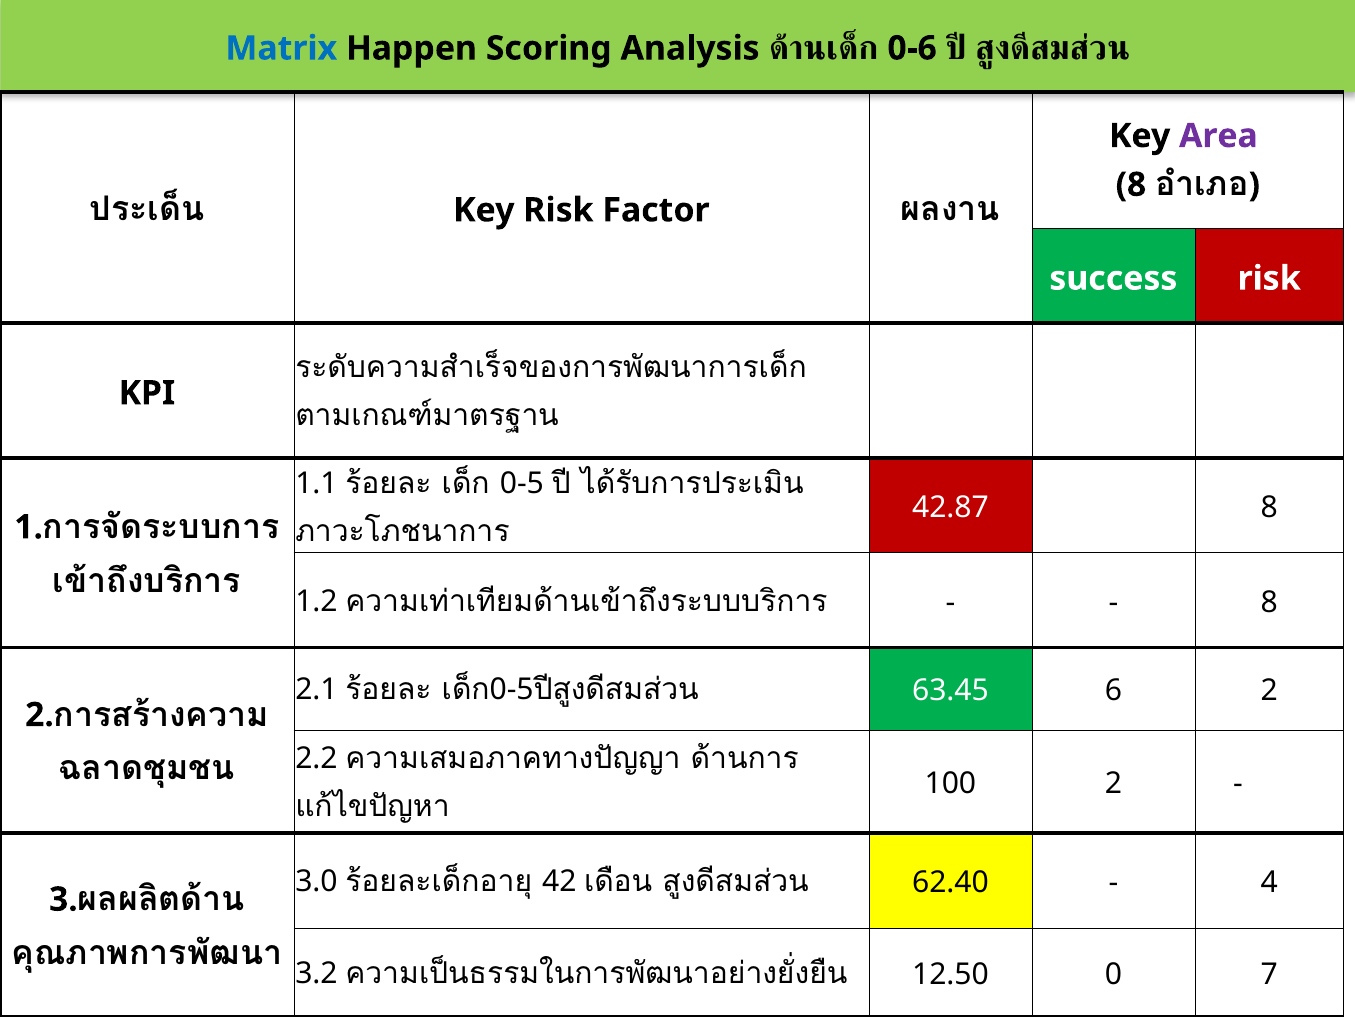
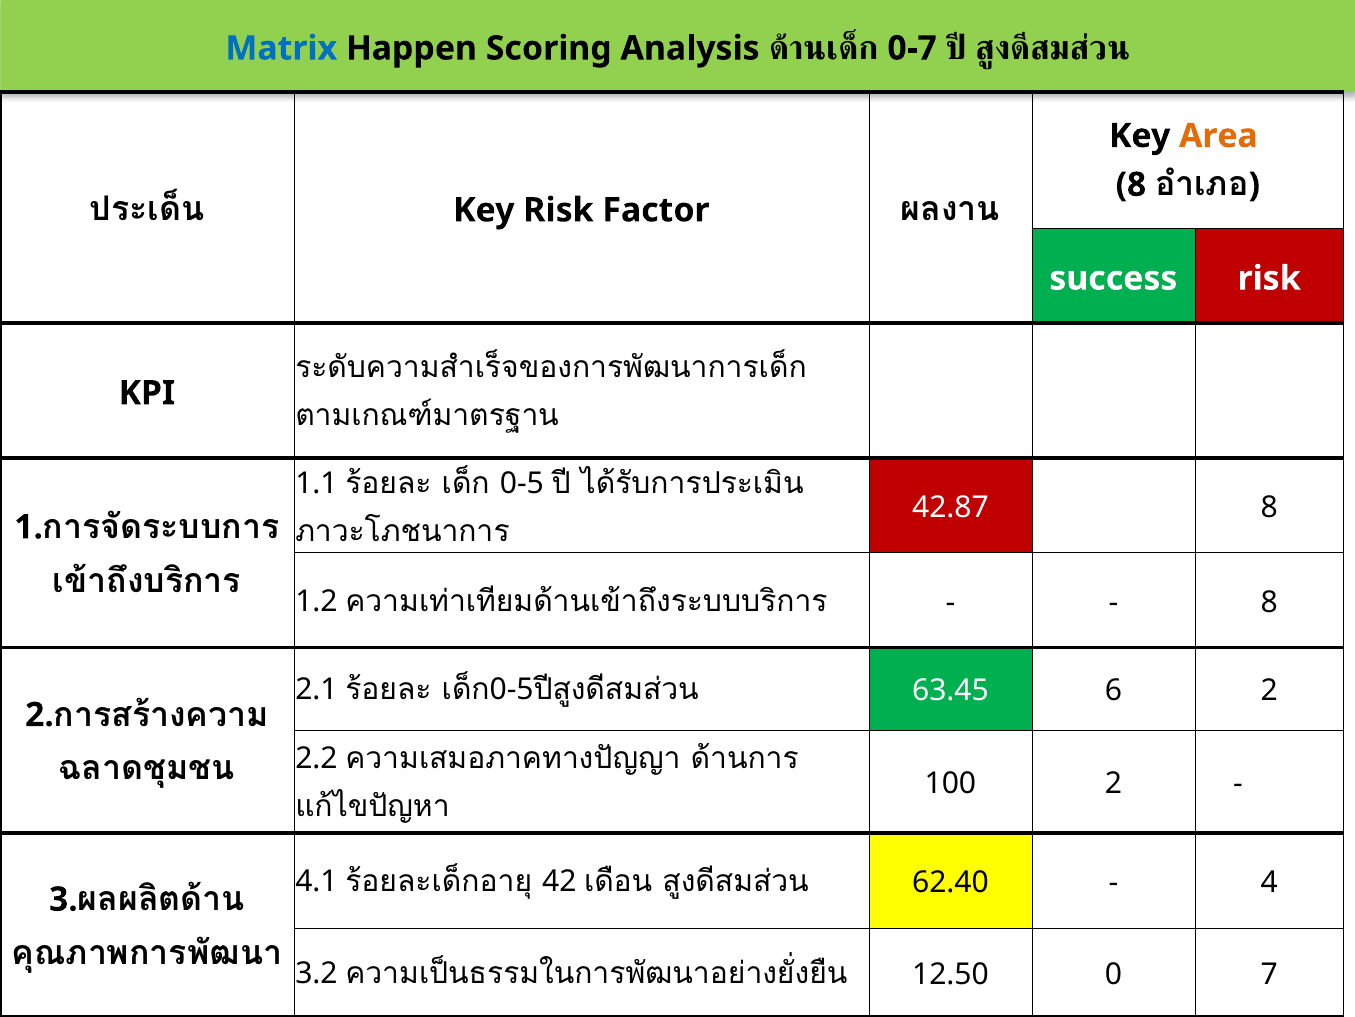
0-6: 0-6 -> 0-7
Area colour: purple -> orange
3.0: 3.0 -> 4.1
